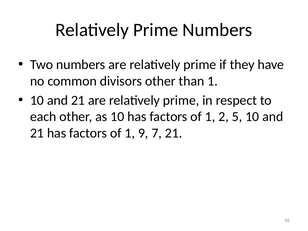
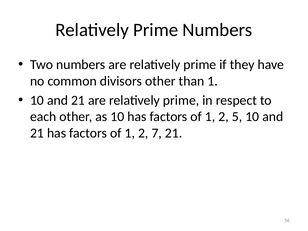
9 at (143, 133): 9 -> 2
